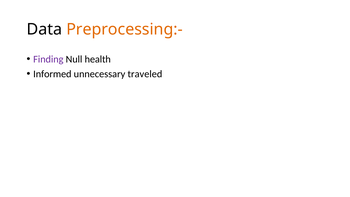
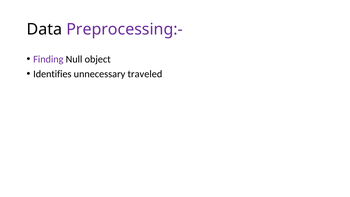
Preprocessing:- colour: orange -> purple
health: health -> object
Informed: Informed -> Identifies
